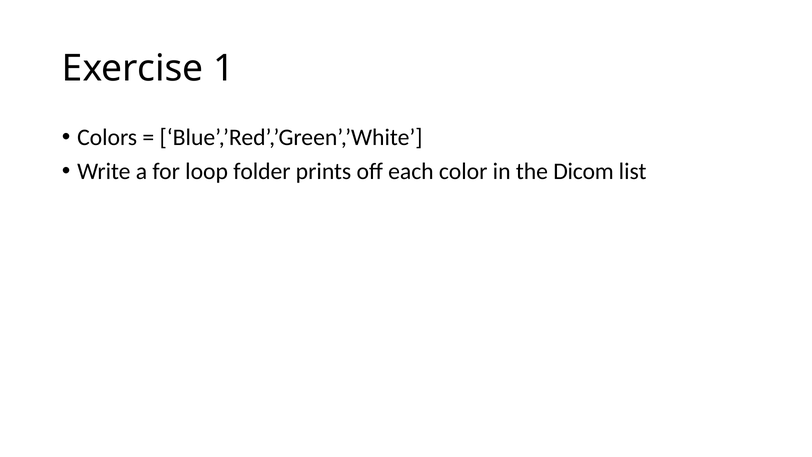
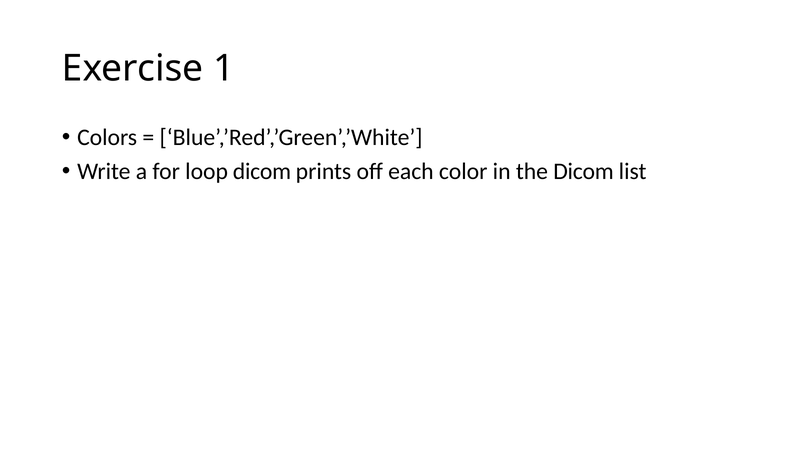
loop folder: folder -> dicom
